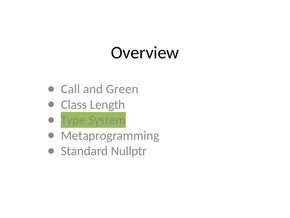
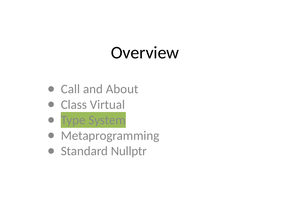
Green: Green -> About
Length: Length -> Virtual
